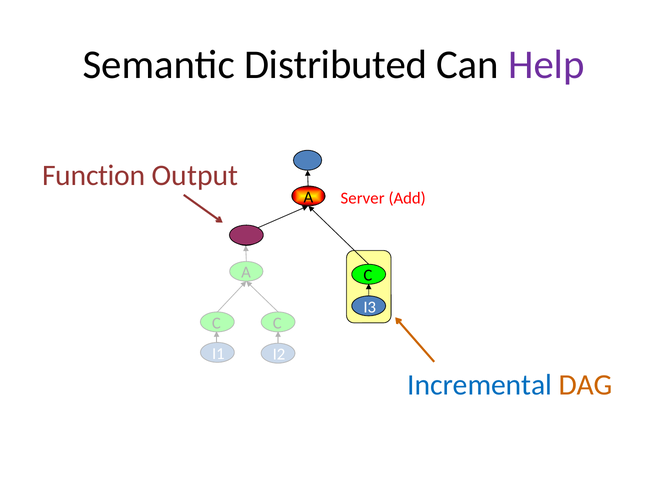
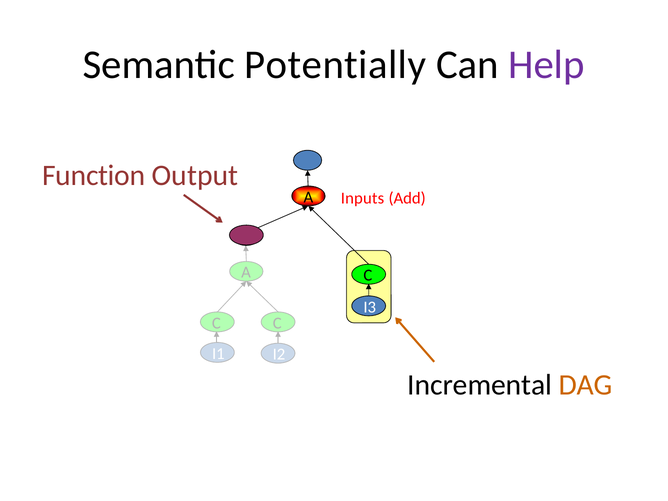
Distributed: Distributed -> Potentially
Server: Server -> Inputs
Incremental colour: blue -> black
